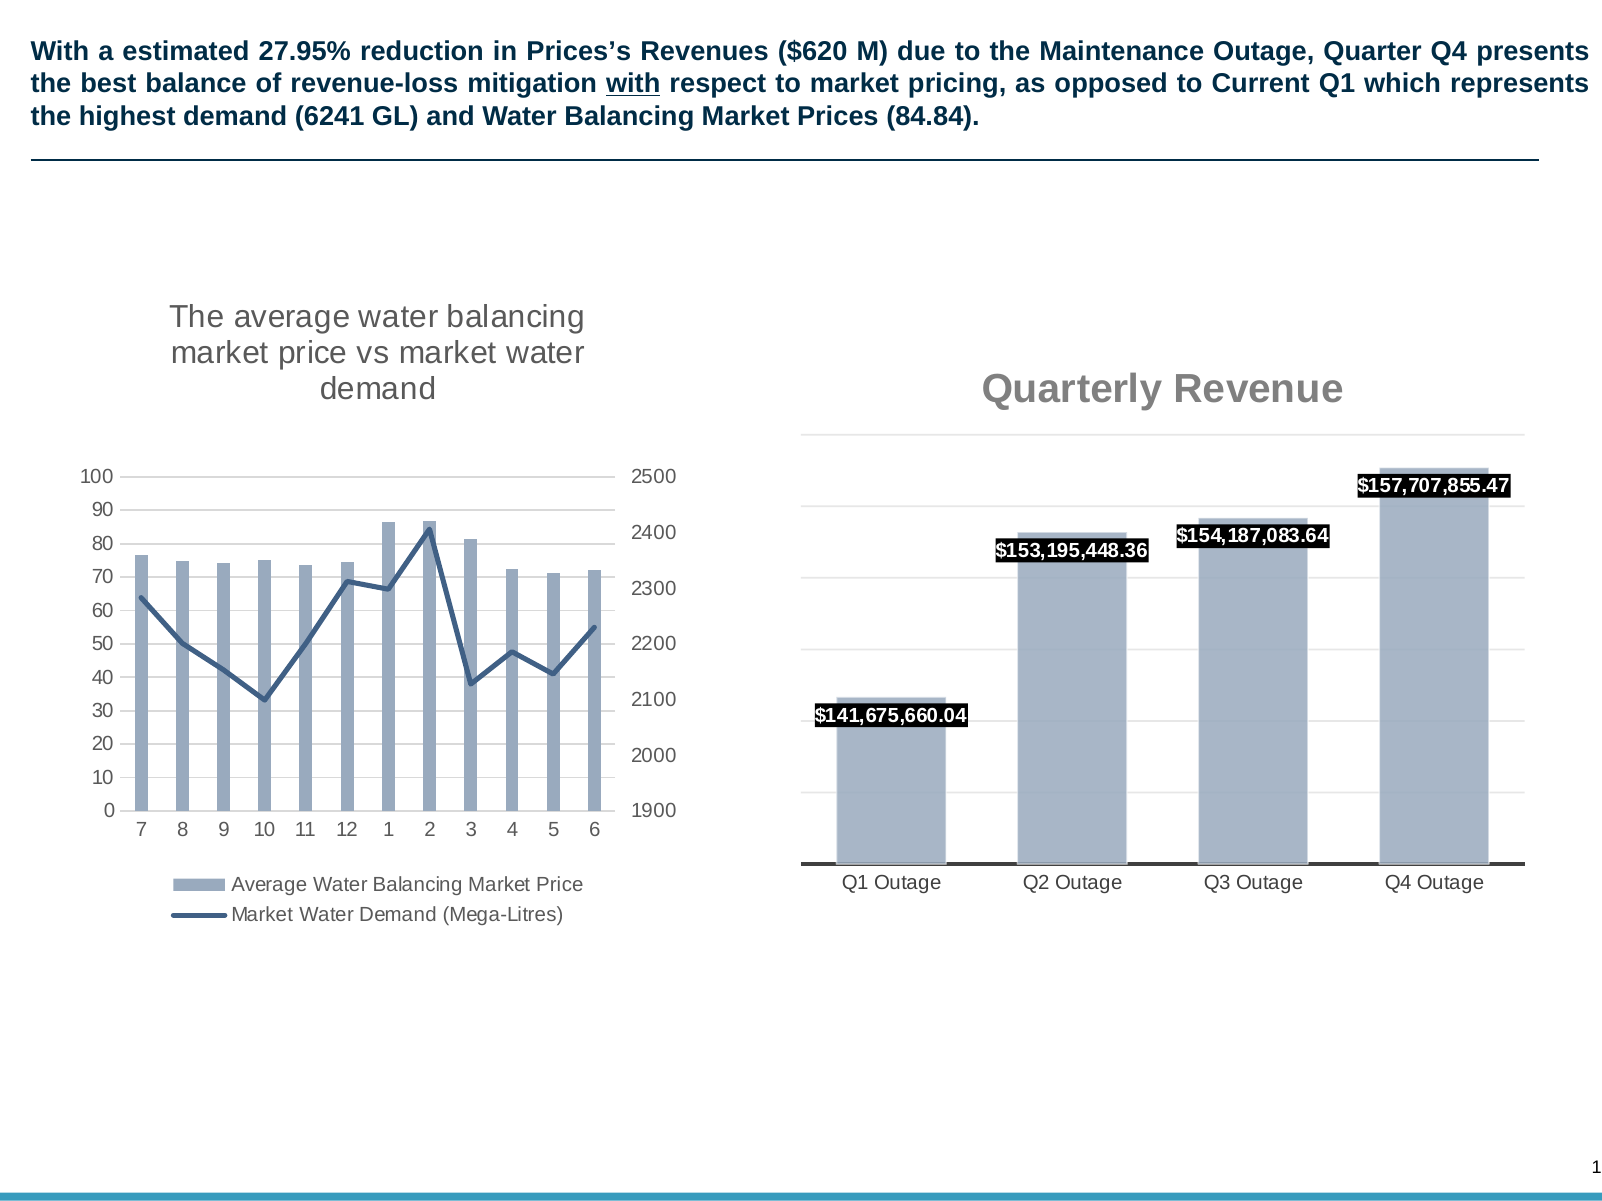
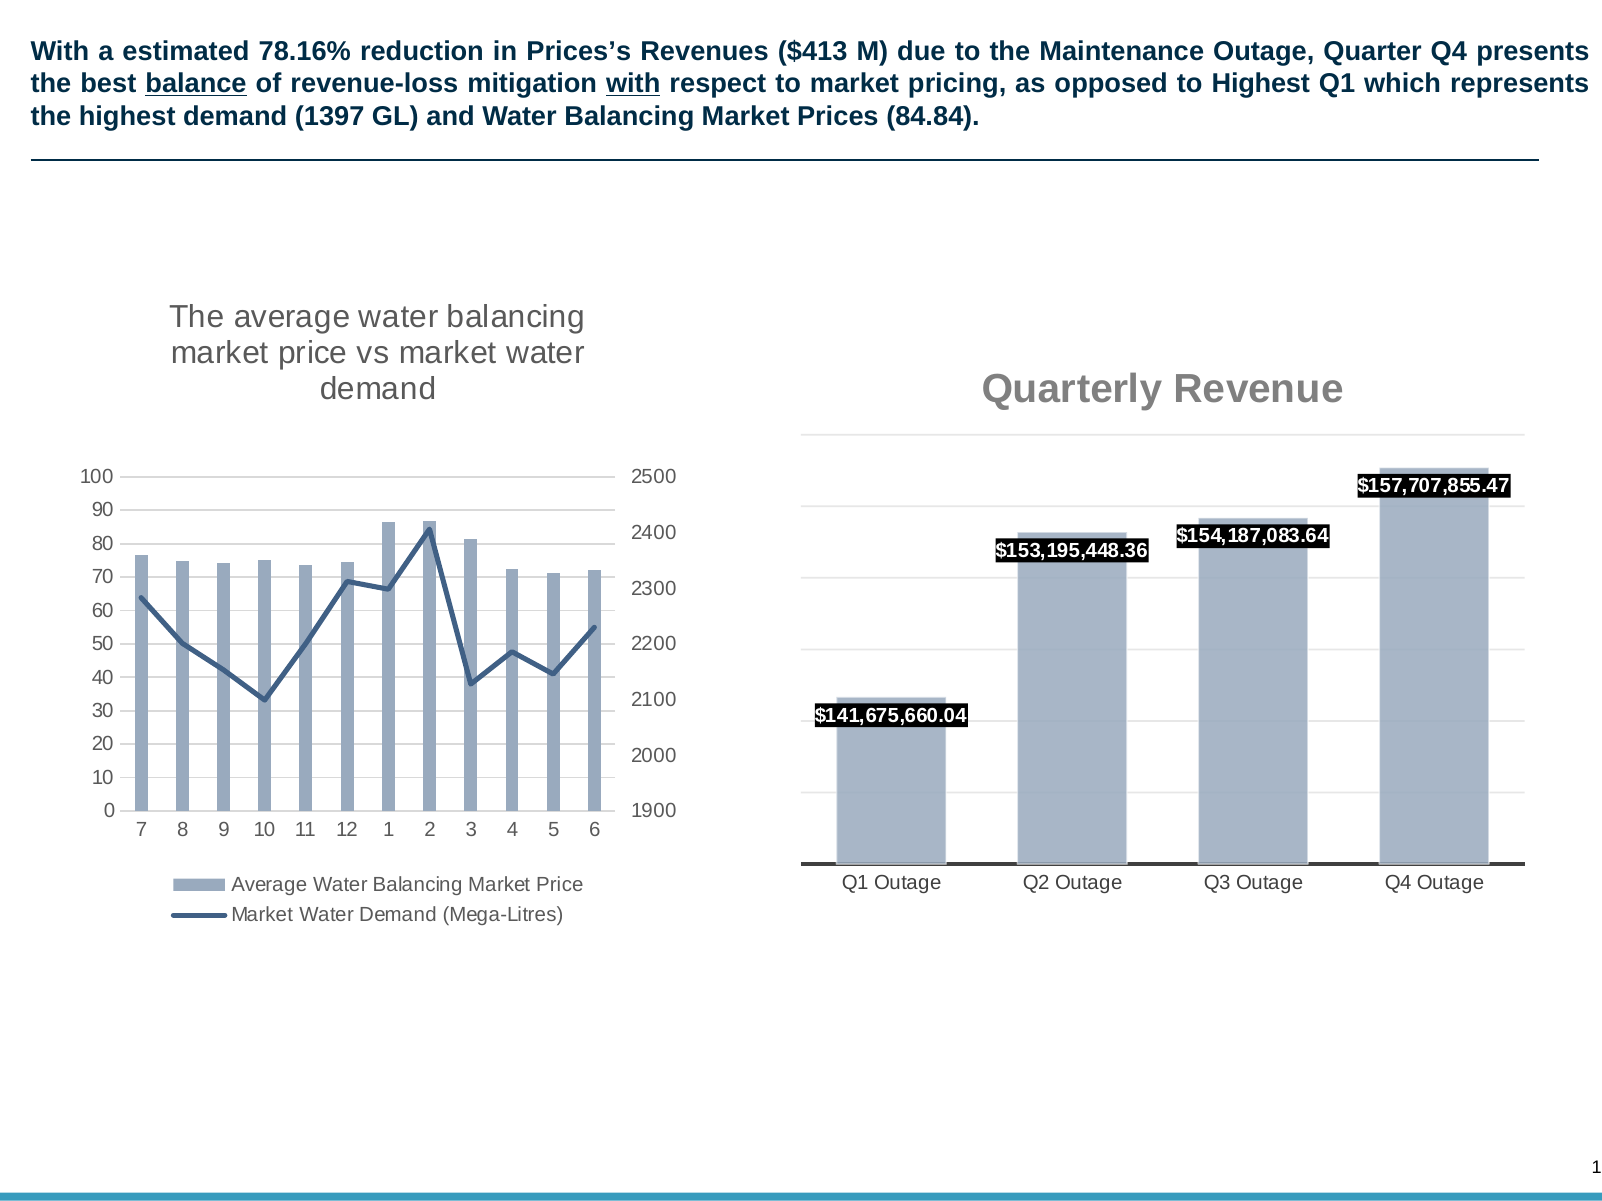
27.95%: 27.95% -> 78.16%
$620: $620 -> $413
balance underline: none -> present
to Current: Current -> Highest
6241: 6241 -> 1397
